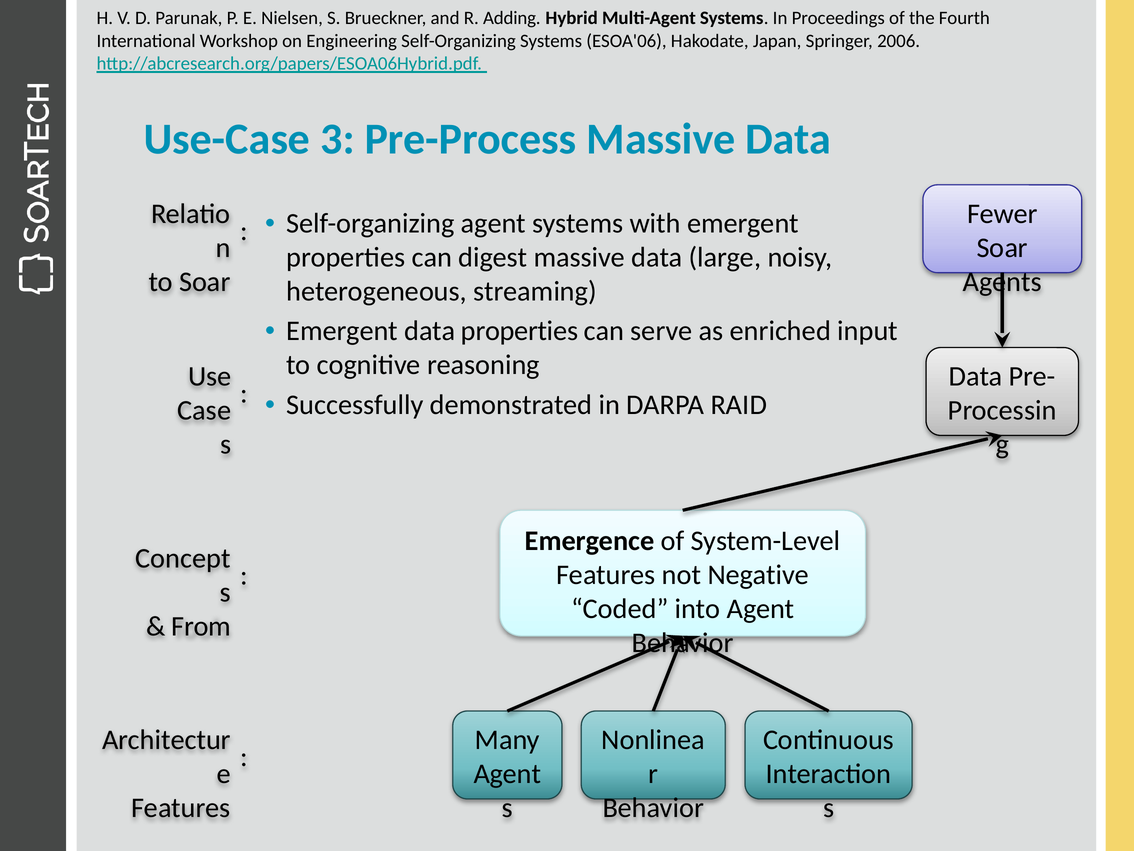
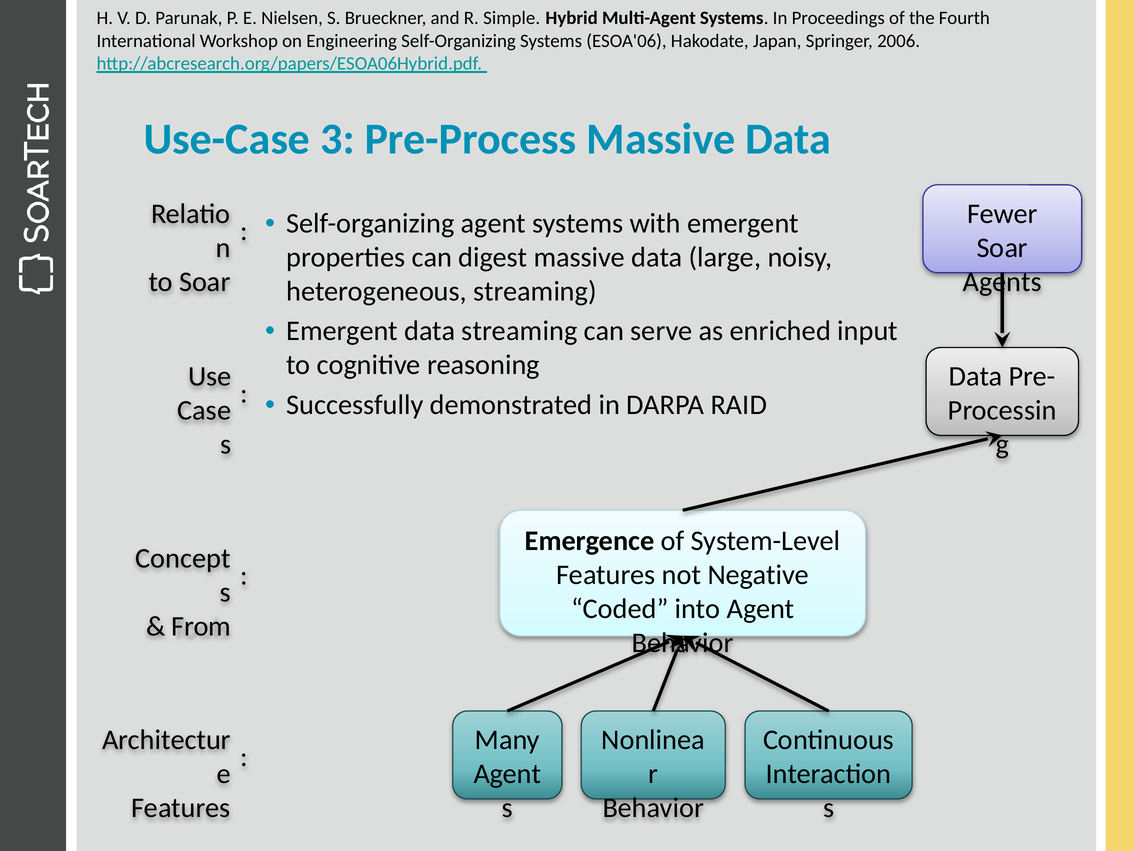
Adding: Adding -> Simple
data properties: properties -> streaming
